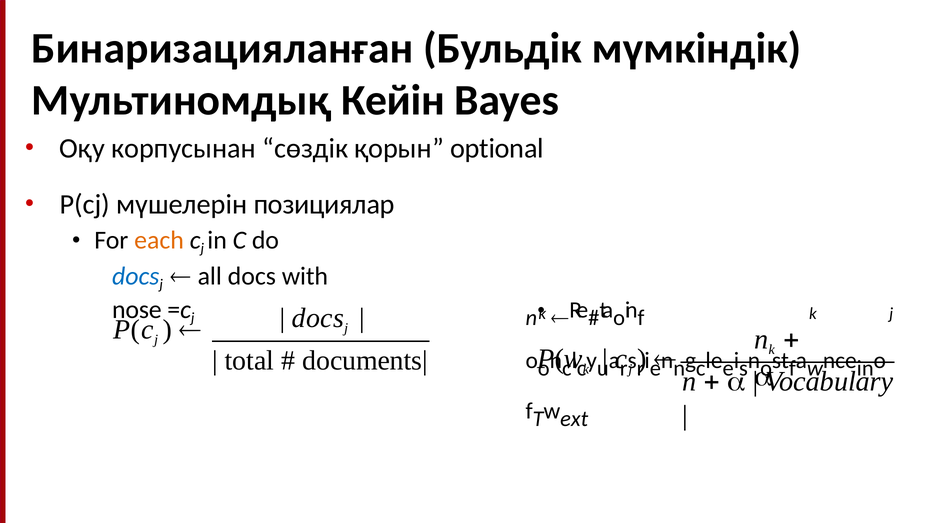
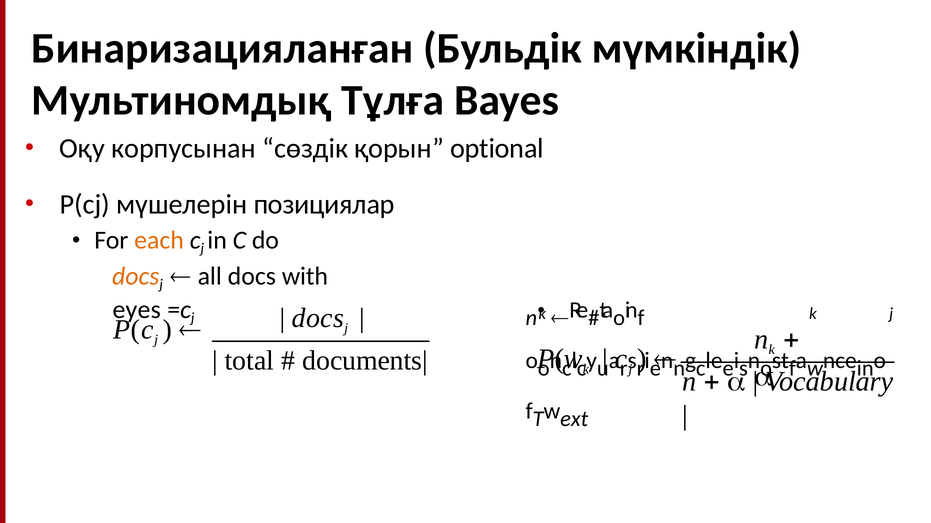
Кейін: Кейін -> Тұлға
docs at (136, 277) colour: blue -> orange
nose: nose -> eyes
